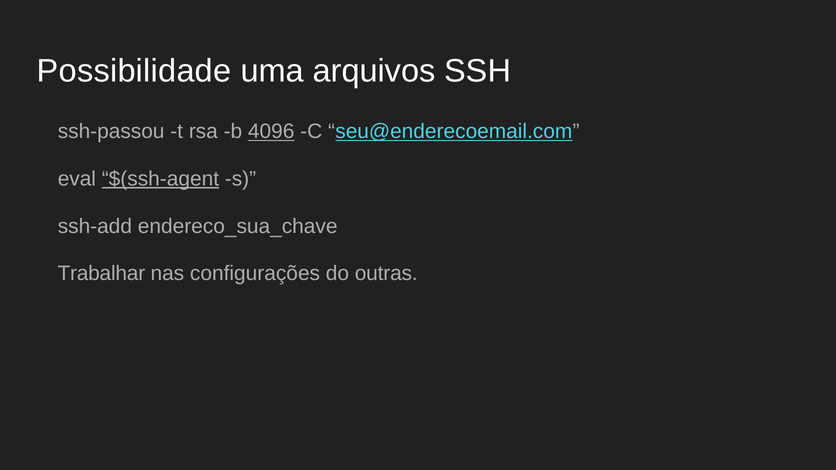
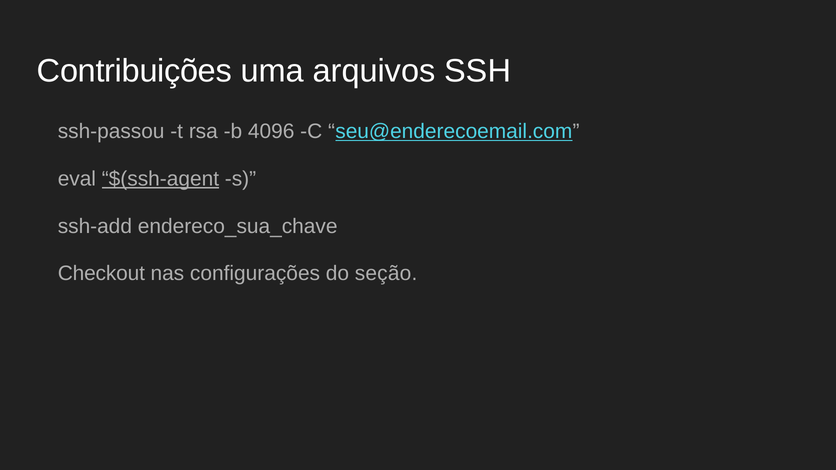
Possibilidade: Possibilidade -> Contribuições
4096 underline: present -> none
Trabalhar: Trabalhar -> Checkout
outras: outras -> seção
